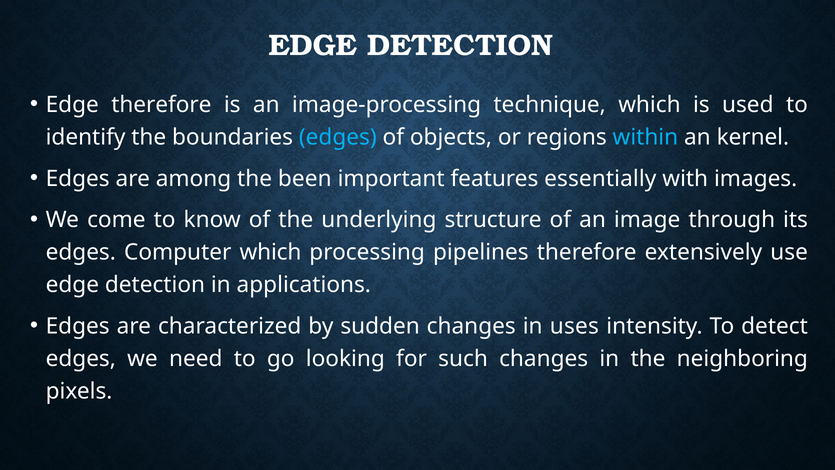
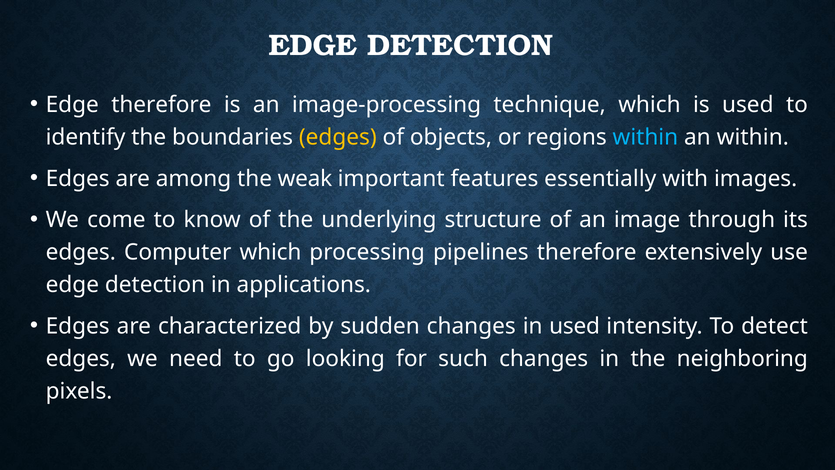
edges at (338, 137) colour: light blue -> yellow
an kernel: kernel -> within
been: been -> weak
in uses: uses -> used
